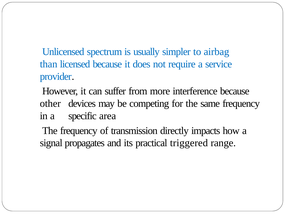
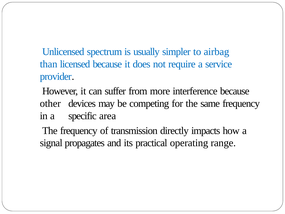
triggered: triggered -> operating
